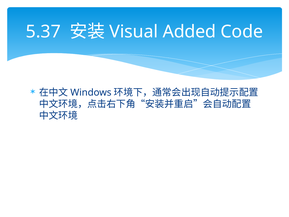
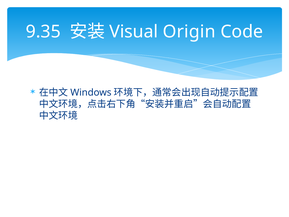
5.37: 5.37 -> 9.35
Added: Added -> Origin
